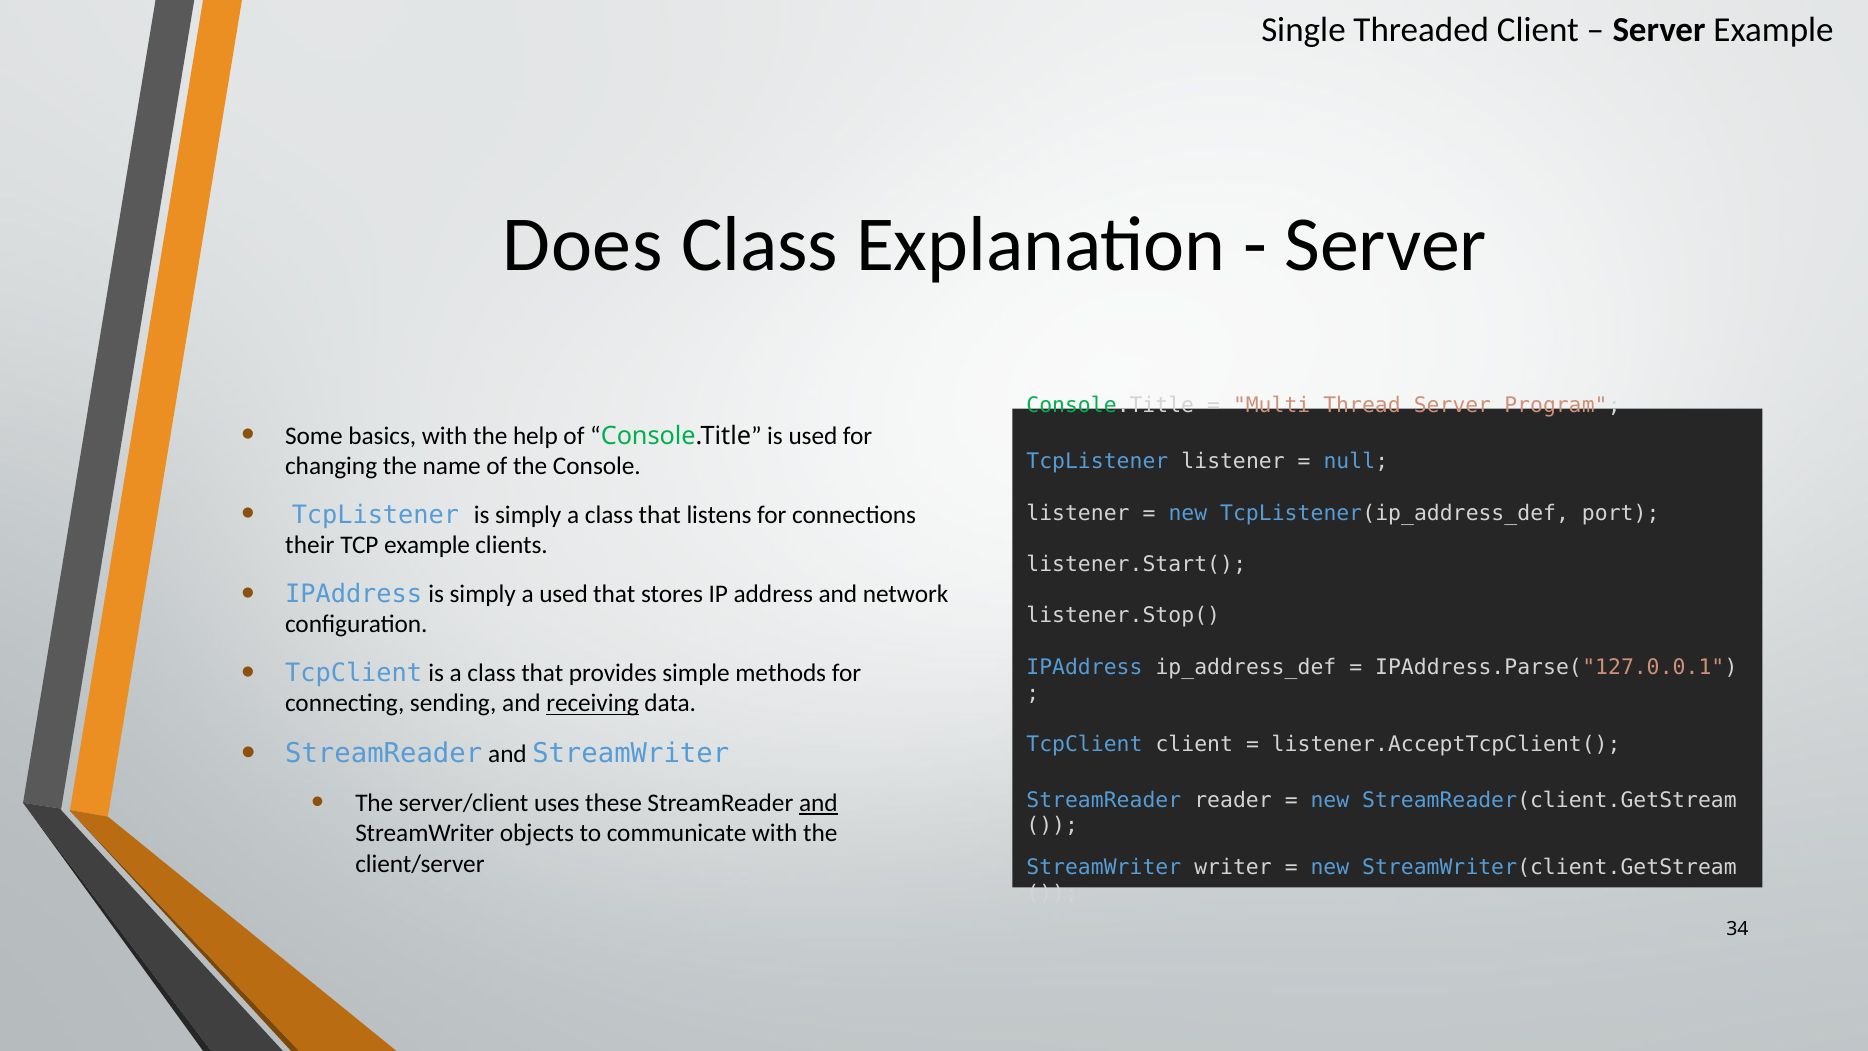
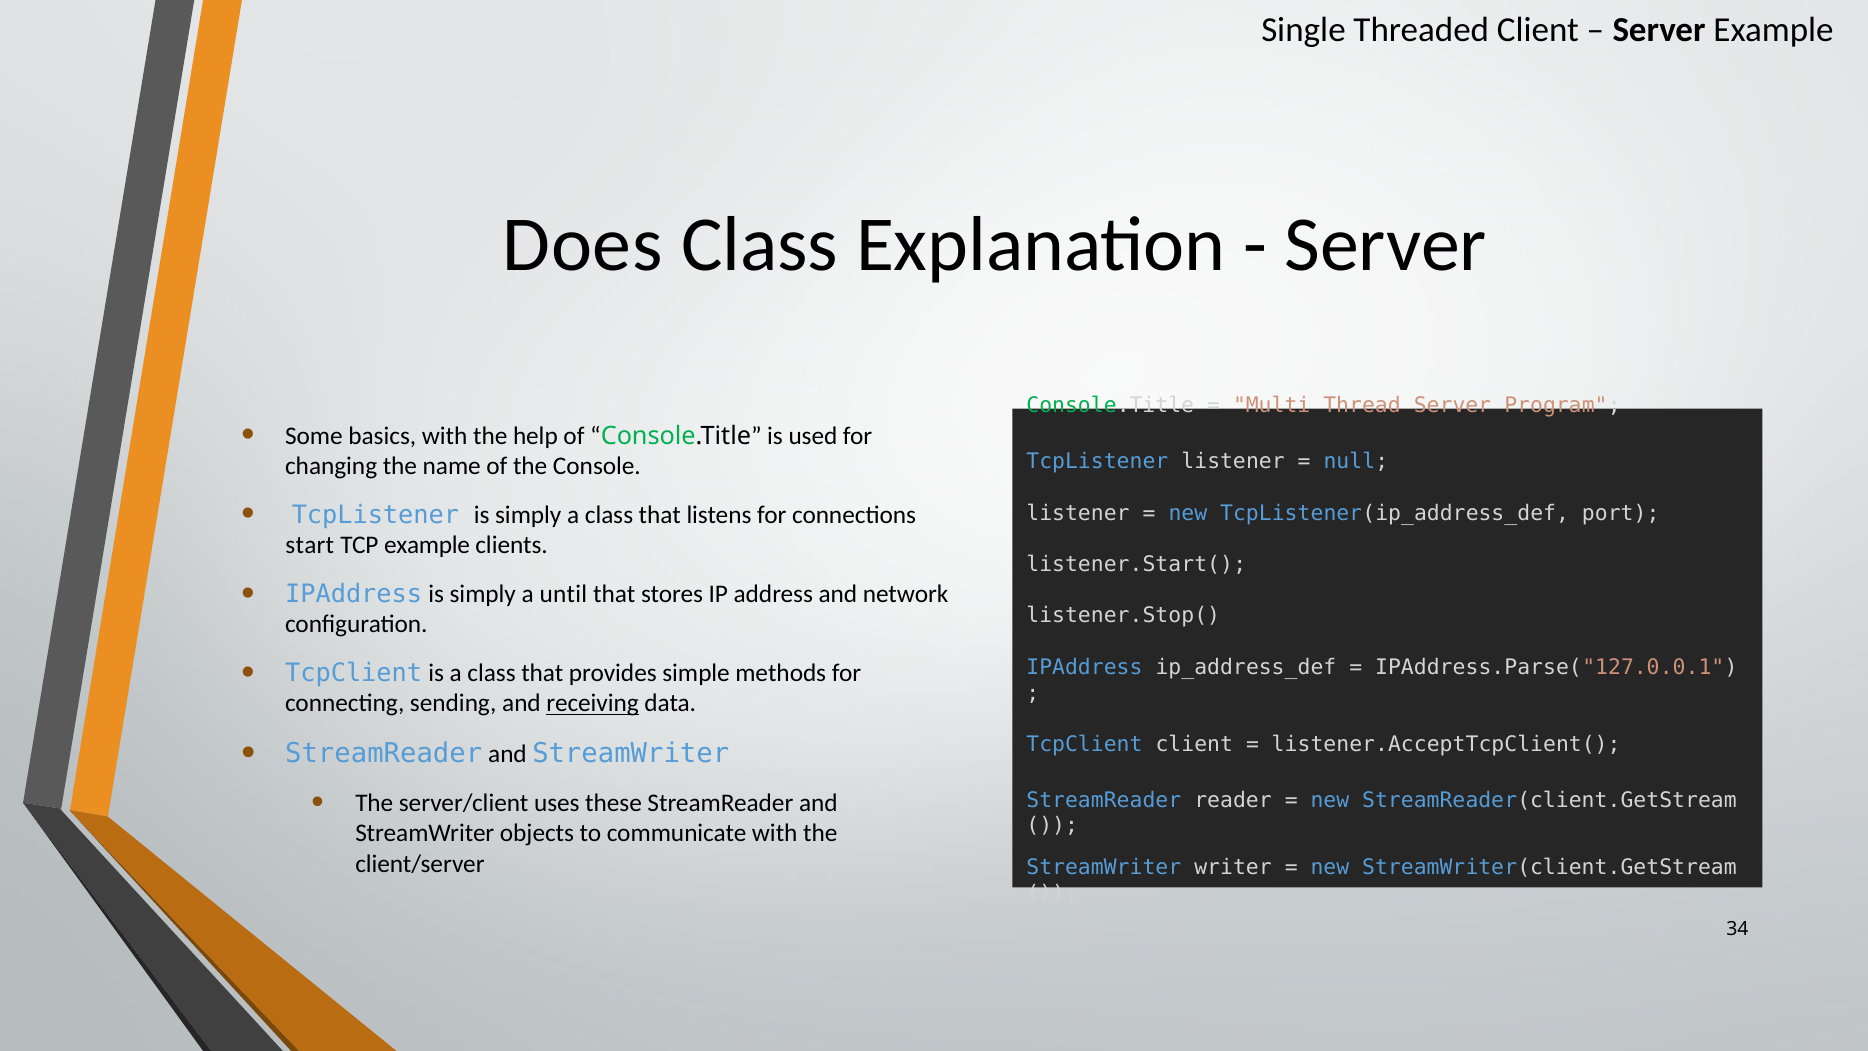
their: their -> start
a used: used -> until
and at (818, 803) underline: present -> none
